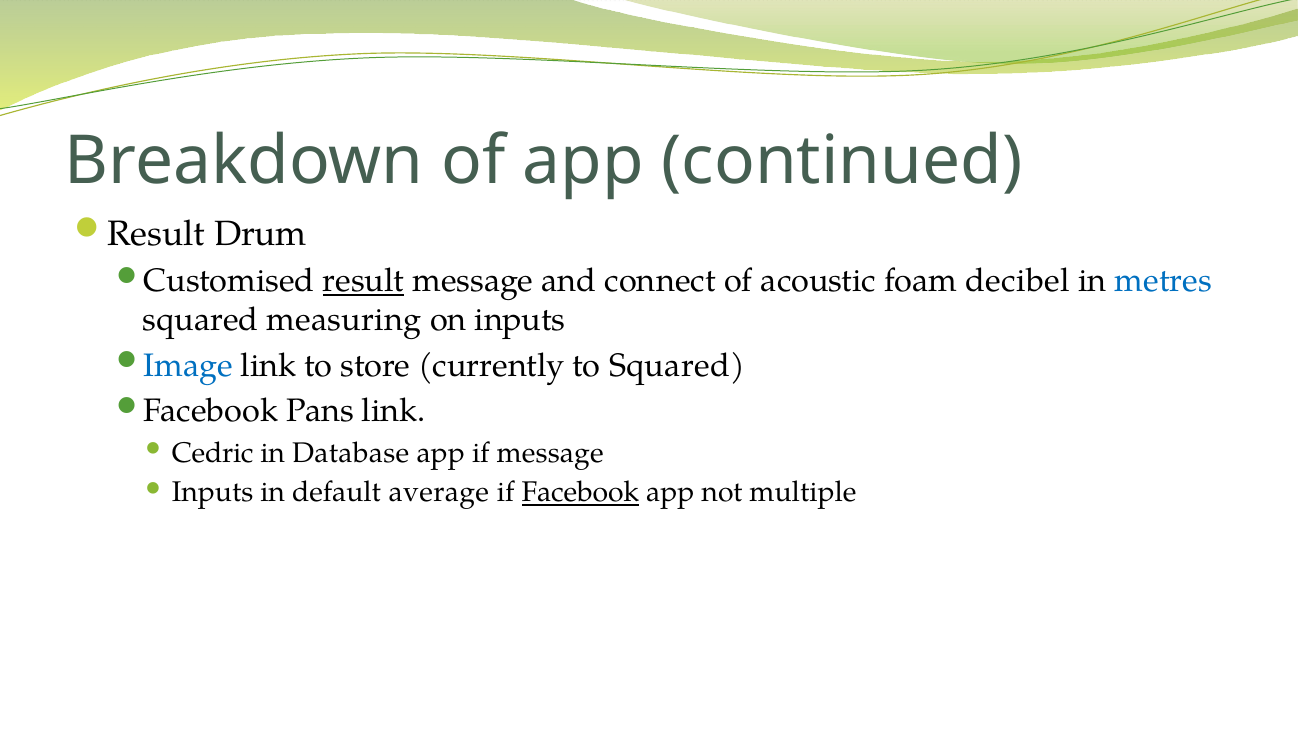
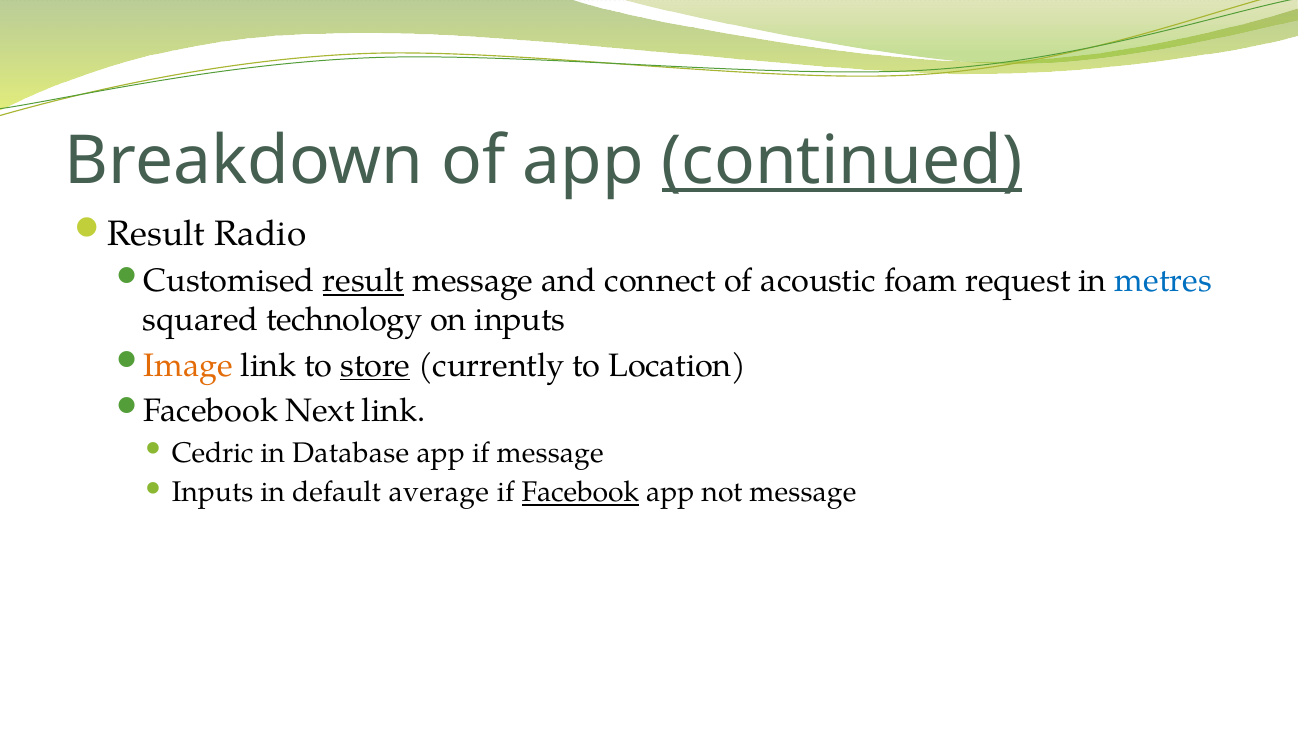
continued underline: none -> present
Drum: Drum -> Radio
decibel: decibel -> request
measuring: measuring -> technology
Image colour: blue -> orange
store underline: none -> present
to Squared: Squared -> Location
Pans: Pans -> Next
not multiple: multiple -> message
